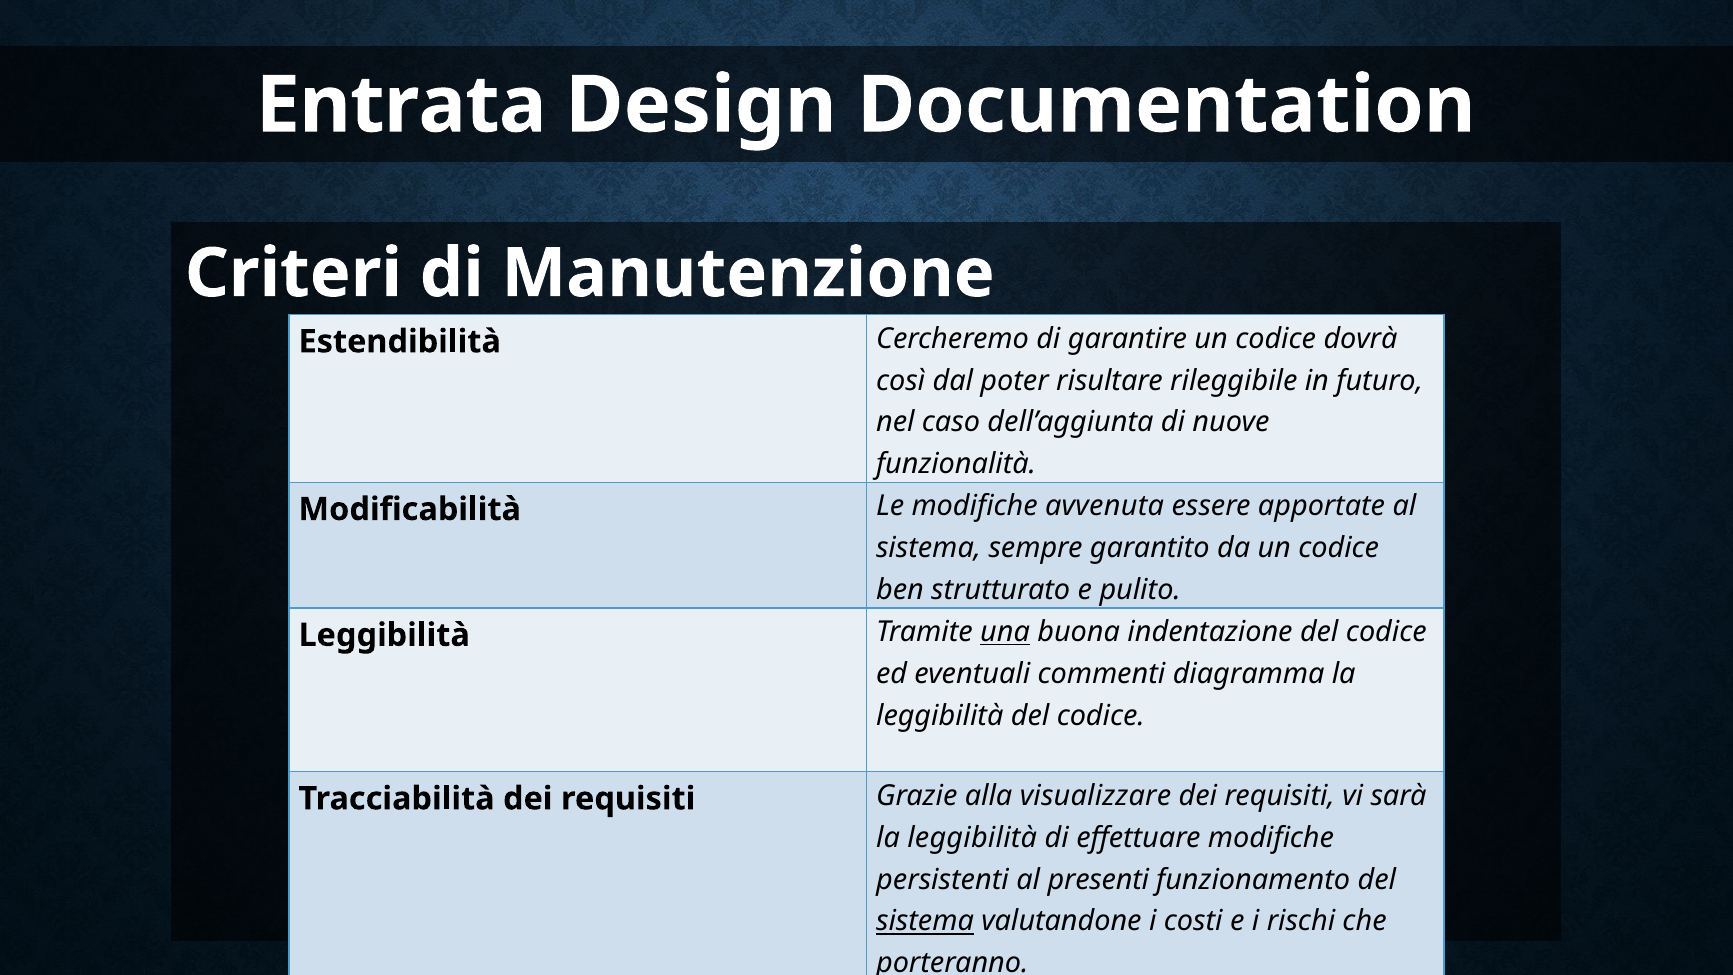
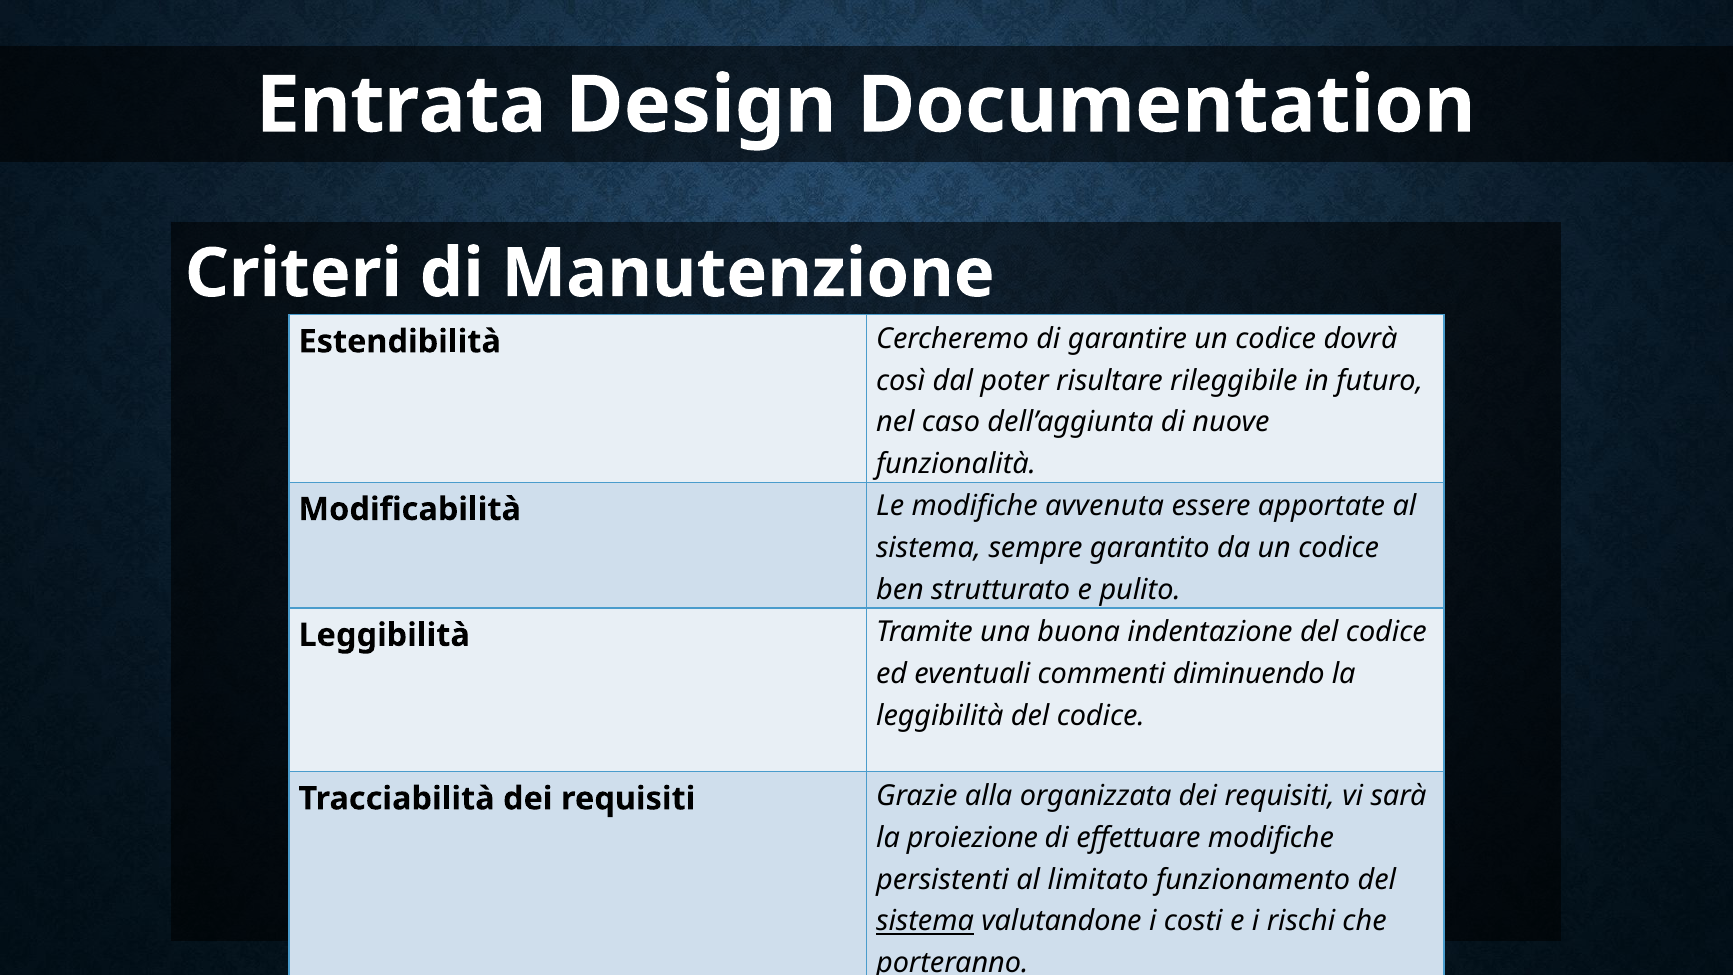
una underline: present -> none
diagramma: diagramma -> diminuendo
visualizzare: visualizzare -> organizzata
leggibilità at (972, 837): leggibilità -> proiezione
presenti: presenti -> limitato
